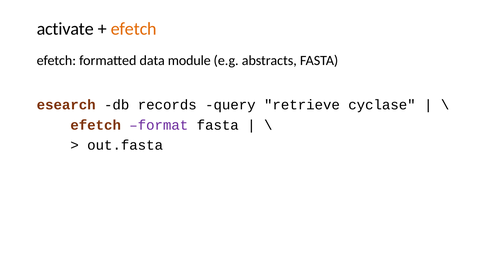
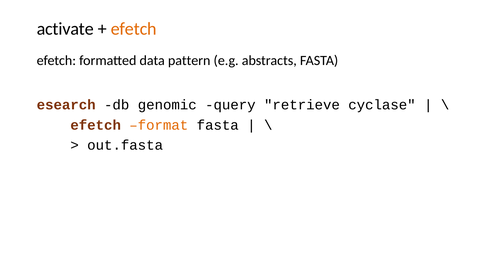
module: module -> pattern
records: records -> genomic
format colour: purple -> orange
